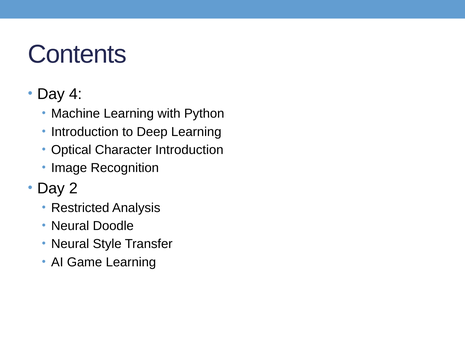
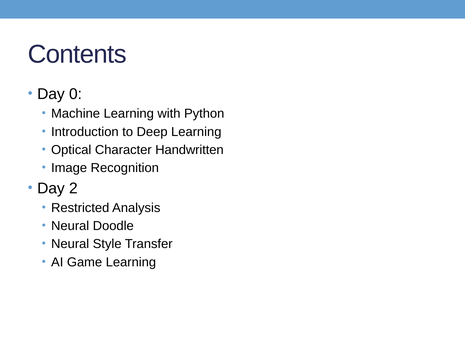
4: 4 -> 0
Character Introduction: Introduction -> Handwritten
